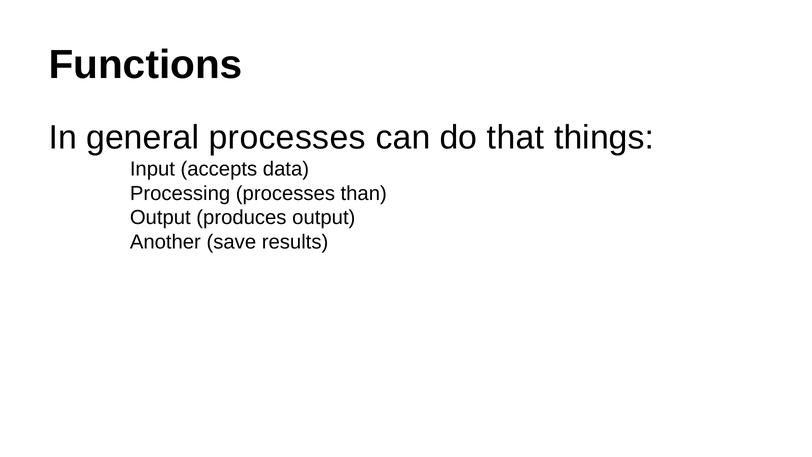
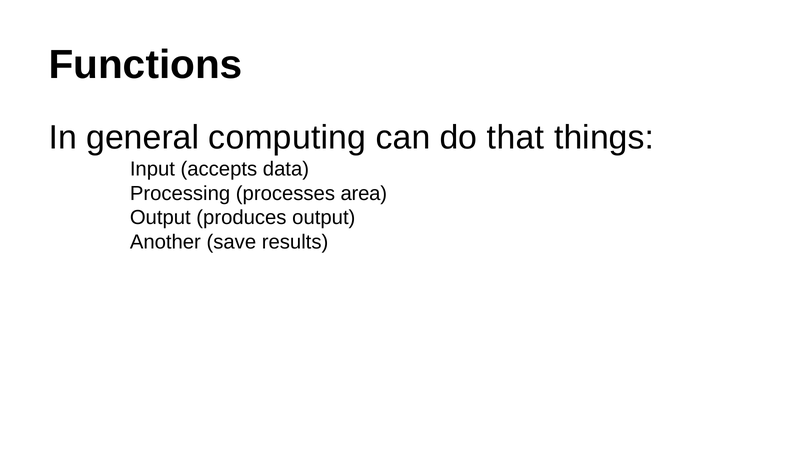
general processes: processes -> computing
than: than -> area
